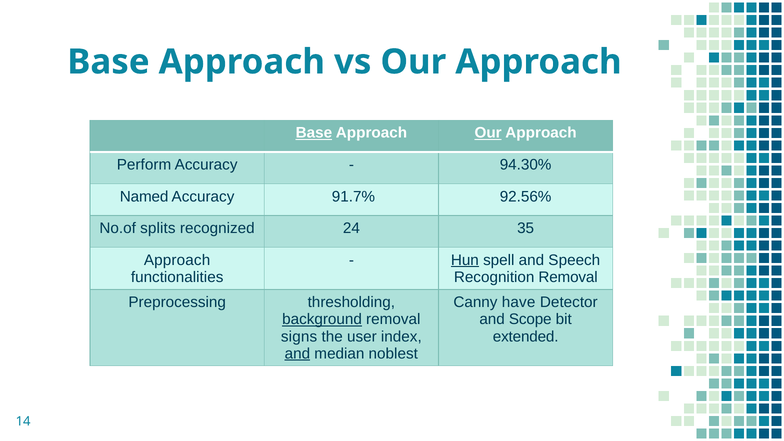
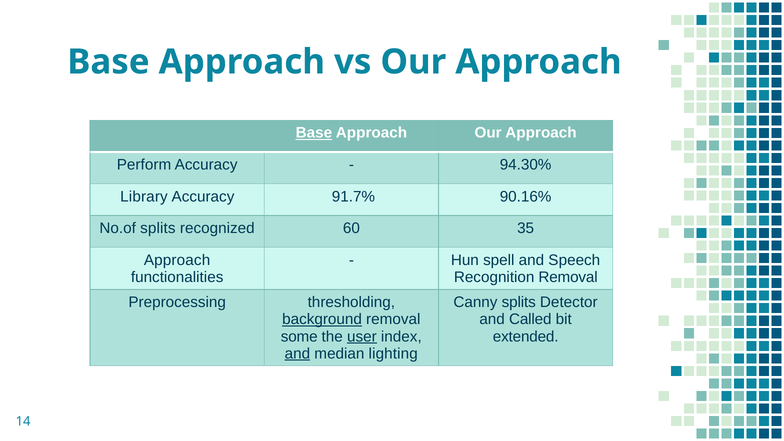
Our at (488, 133) underline: present -> none
Named: Named -> Library
92.56%: 92.56% -> 90.16%
24: 24 -> 60
Hun underline: present -> none
Canny have: have -> splits
Scope: Scope -> Called
signs: signs -> some
user underline: none -> present
noblest: noblest -> lighting
